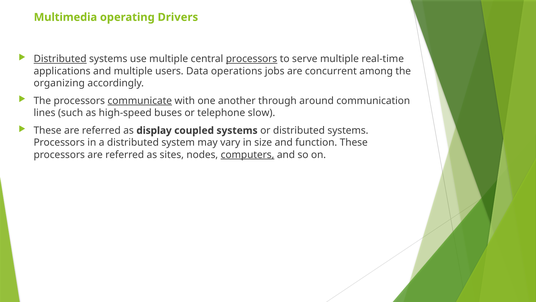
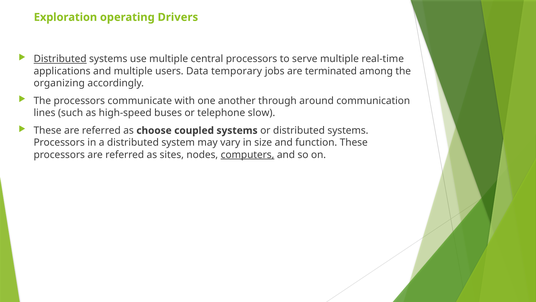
Multimedia: Multimedia -> Exploration
processors at (252, 59) underline: present -> none
operations: operations -> temporary
concurrent: concurrent -> terminated
communicate underline: present -> none
display: display -> choose
